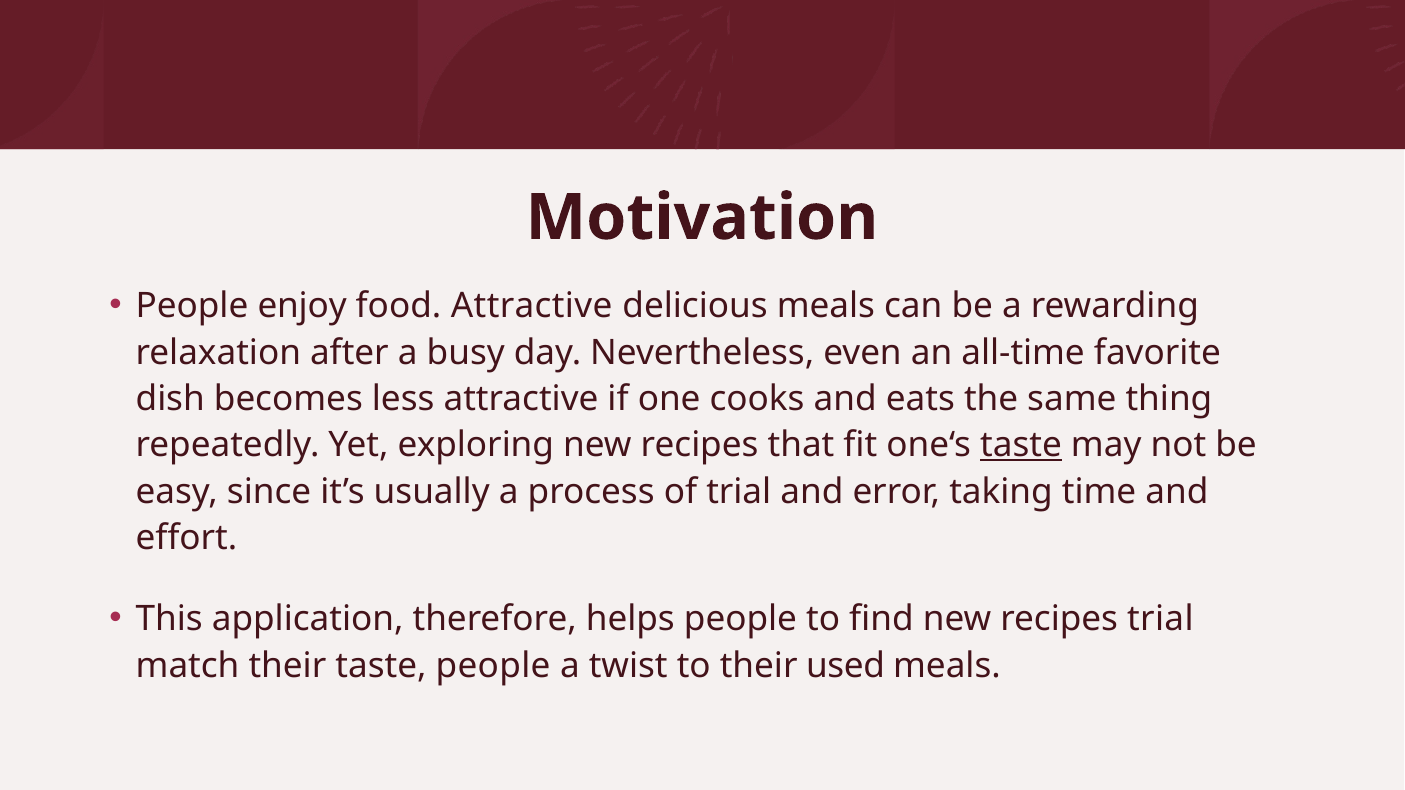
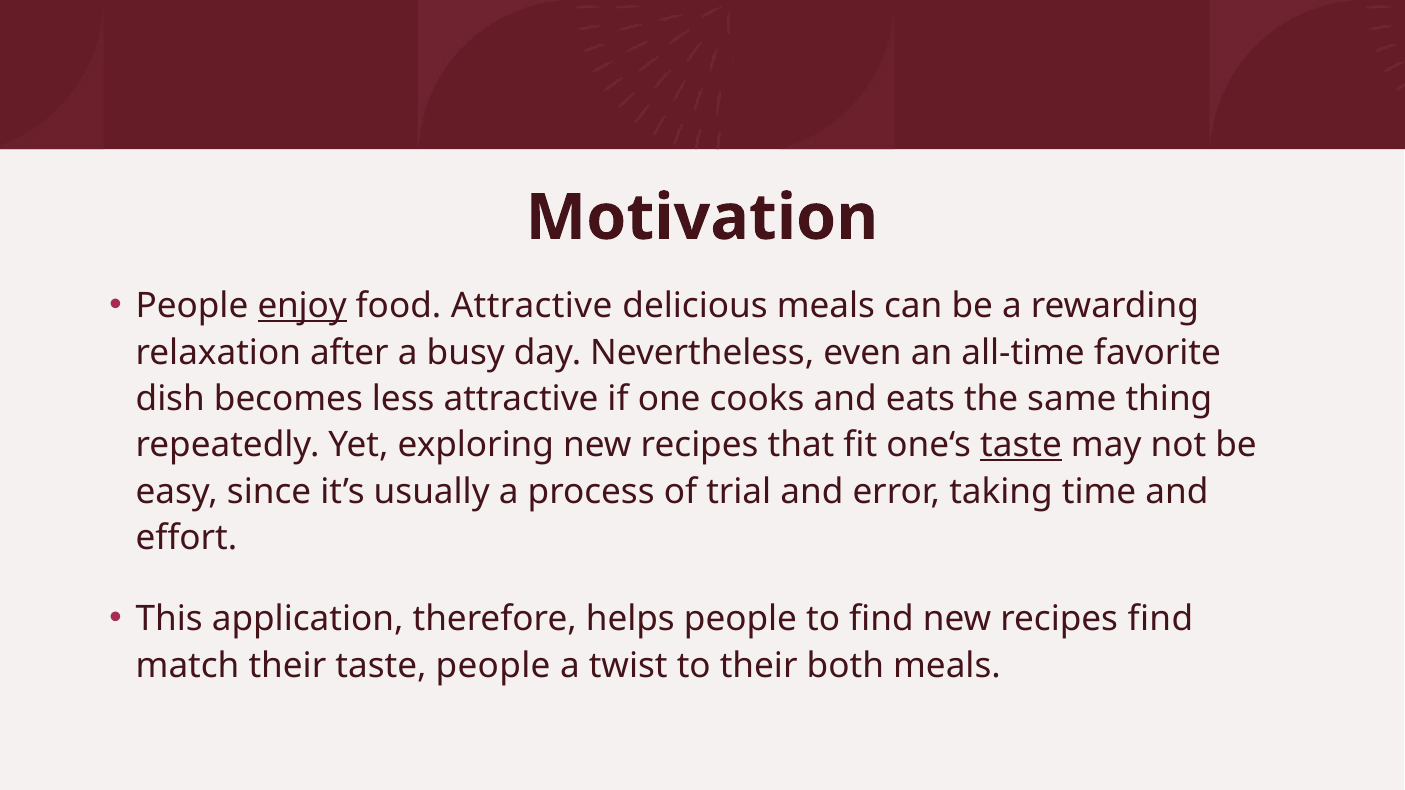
enjoy underline: none -> present
recipes trial: trial -> find
used: used -> both
